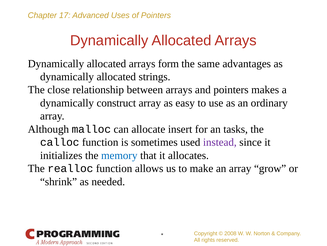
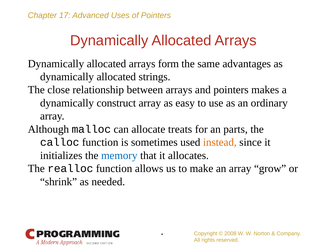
insert: insert -> treats
tasks: tasks -> parts
instead colour: purple -> orange
